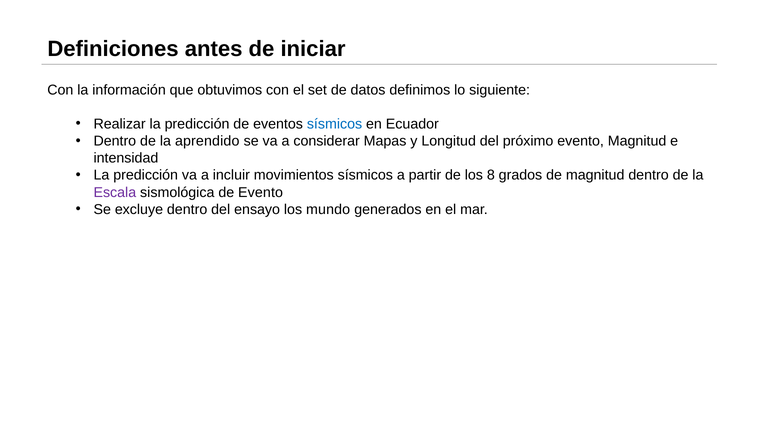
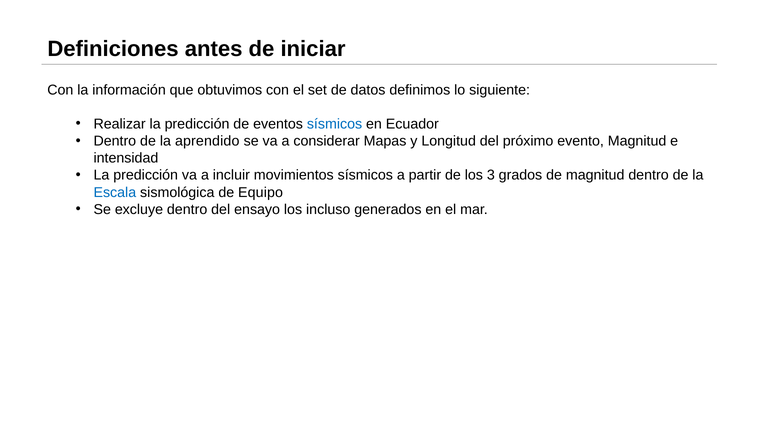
8: 8 -> 3
Escala colour: purple -> blue
de Evento: Evento -> Equipo
mundo: mundo -> incluso
